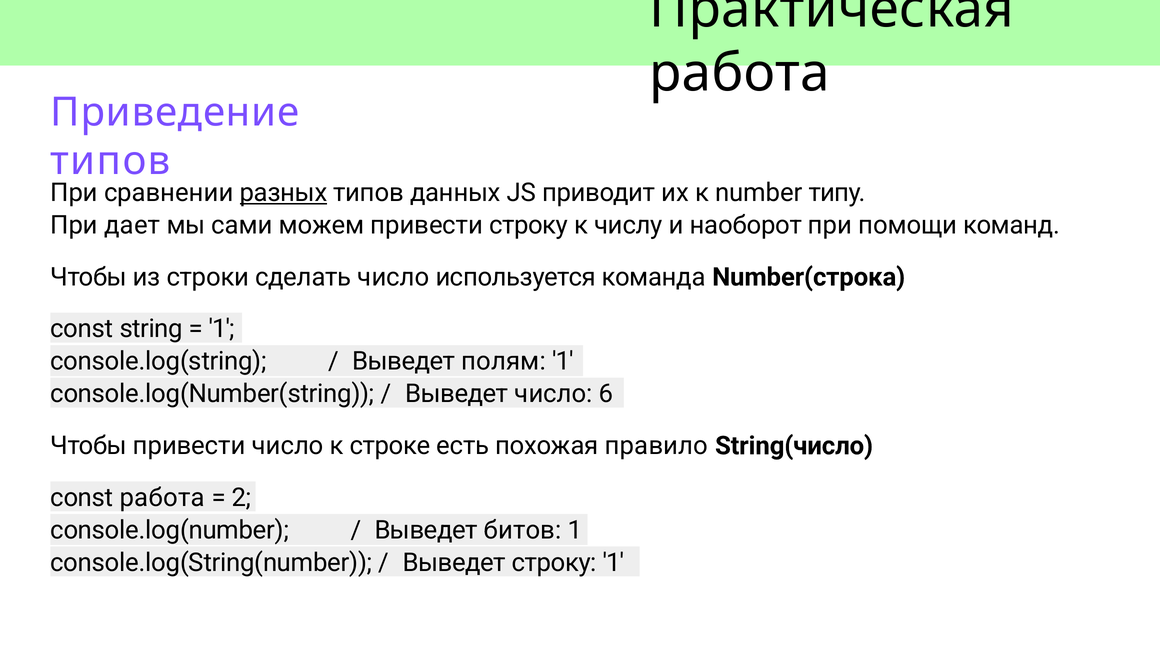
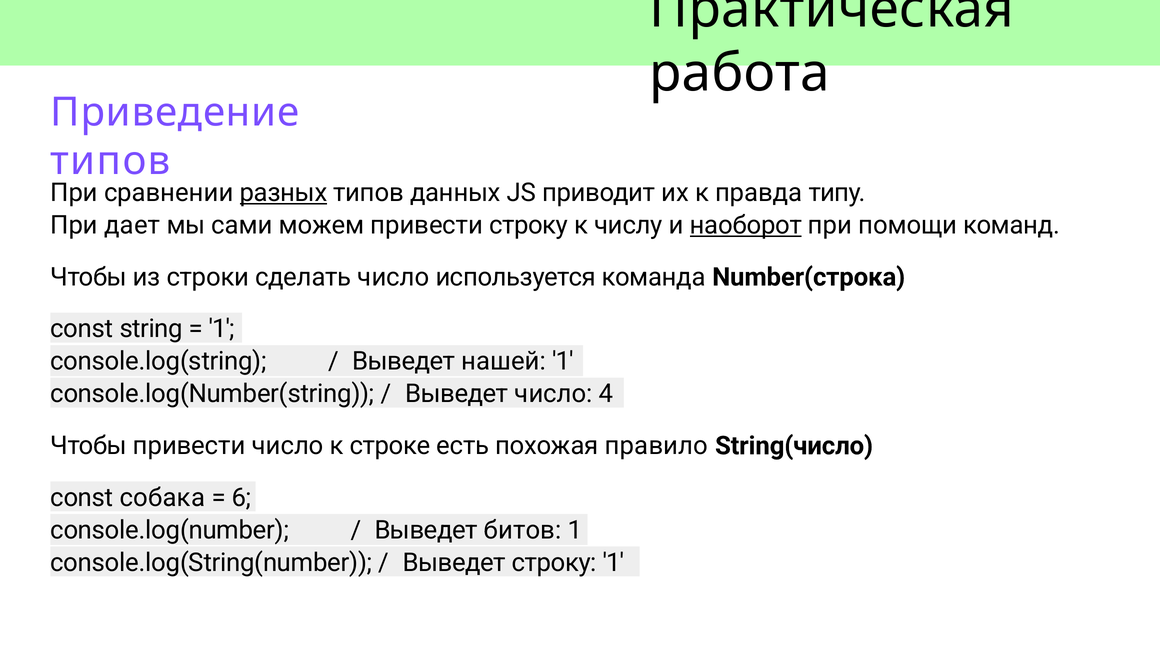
number: number -> правда
наоборот underline: none -> present
полям: полям -> нашей
6: 6 -> 4
const работа: работа -> собака
2: 2 -> 6
